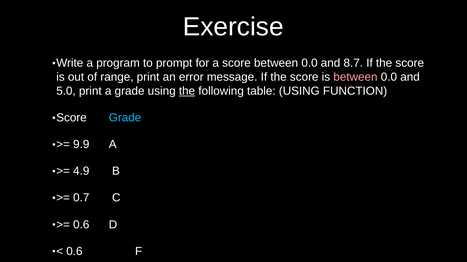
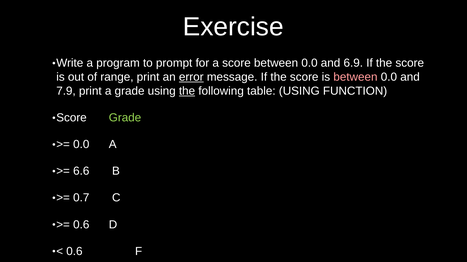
8.7: 8.7 -> 6.9
error underline: none -> present
5.0: 5.0 -> 7.9
Grade at (125, 118) colour: light blue -> light green
9.9 at (81, 145): 9.9 -> 0.0
4.9: 4.9 -> 6.6
